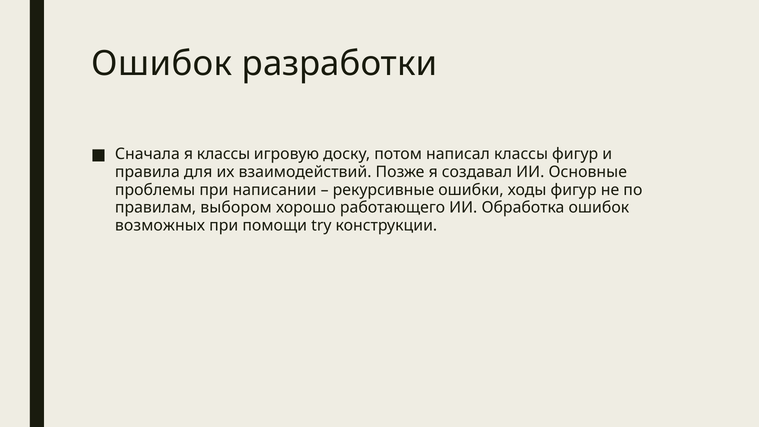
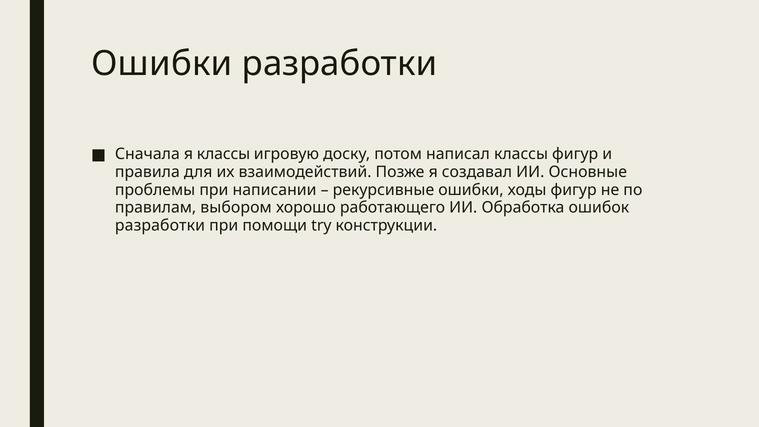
Ошибок at (162, 64): Ошибок -> Ошибки
возможных at (160, 226): возможных -> разработки
